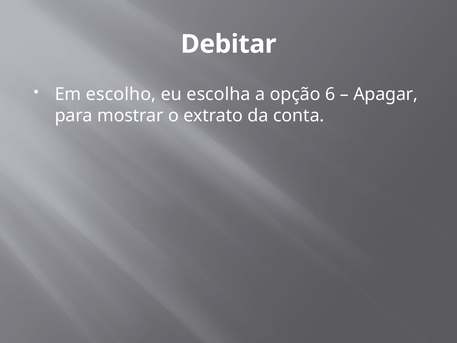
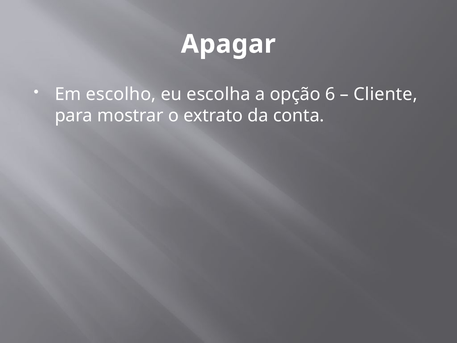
Debitar: Debitar -> Apagar
Apagar: Apagar -> Cliente
